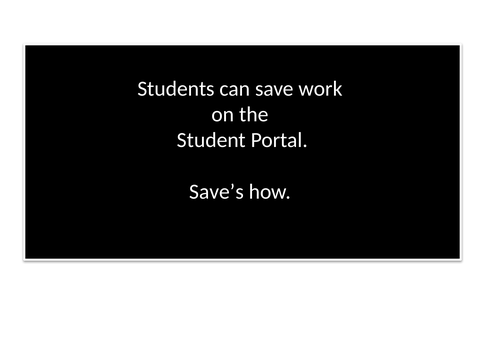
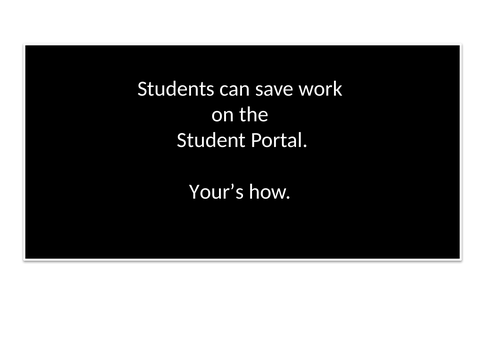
Save’s: Save’s -> Your’s
